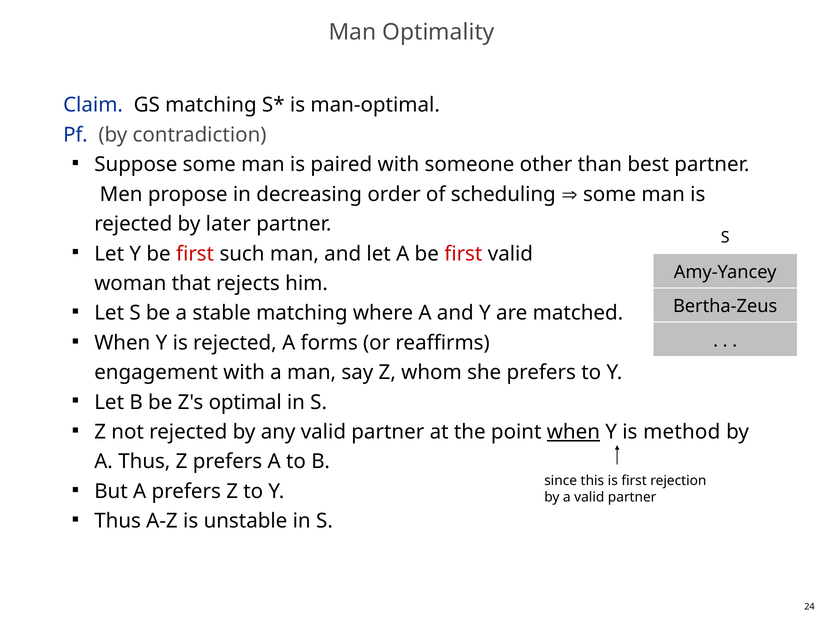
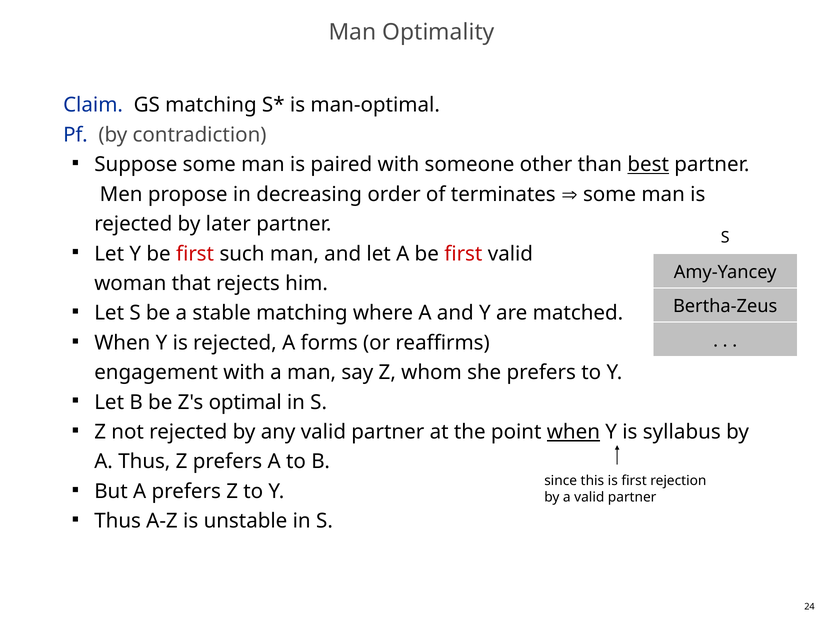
best underline: none -> present
scheduling: scheduling -> terminates
method: method -> syllabus
